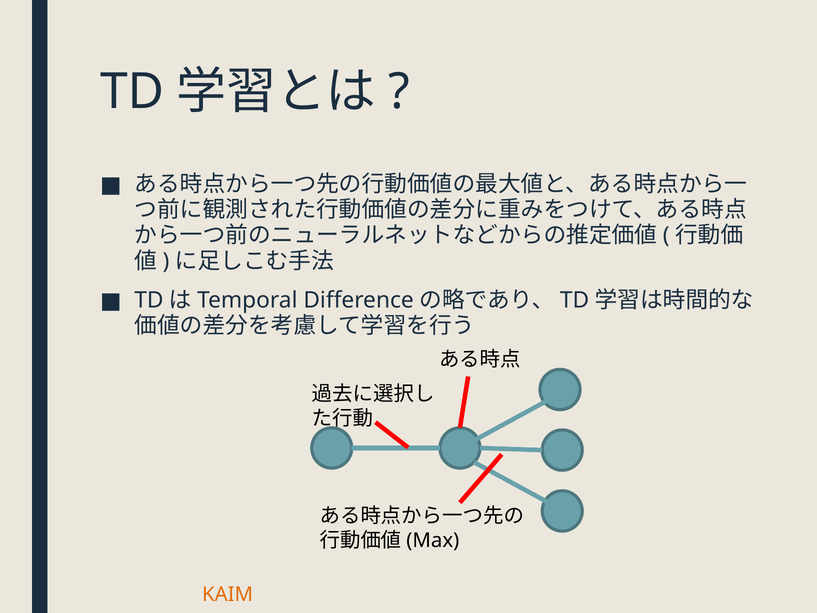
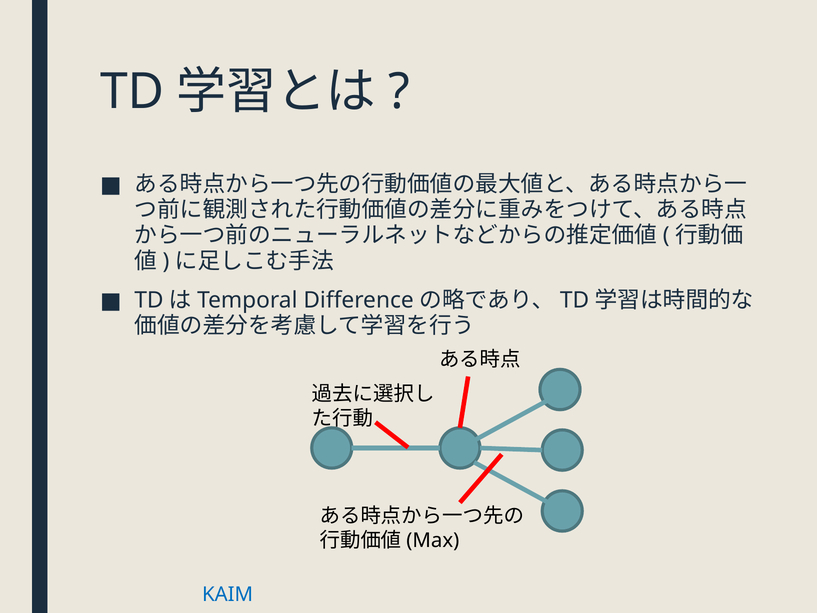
KAIM colour: orange -> blue
